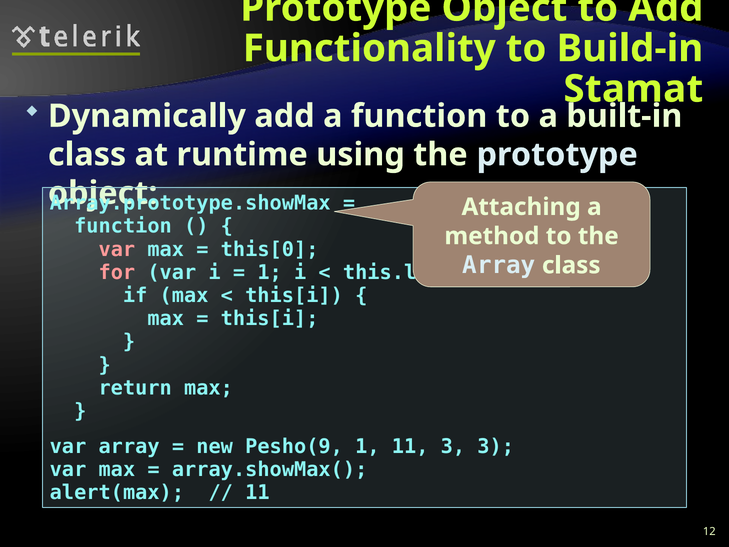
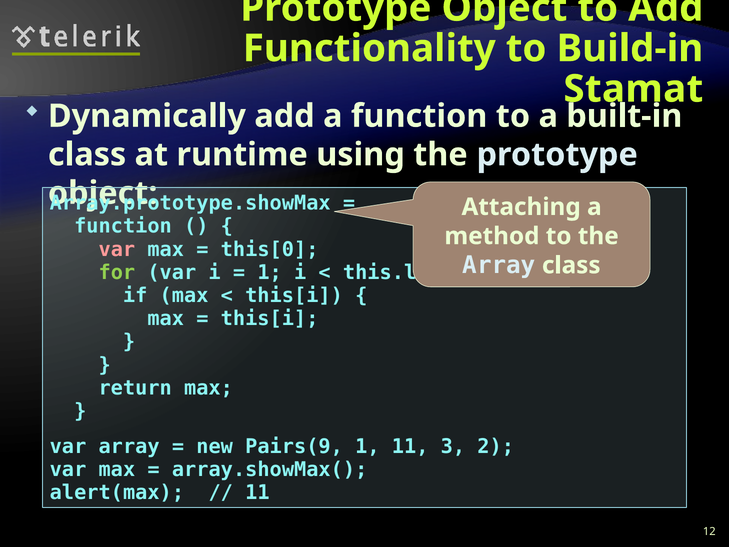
for colour: pink -> light green
Pesho(9: Pesho(9 -> Pairs(9
3 3: 3 -> 2
